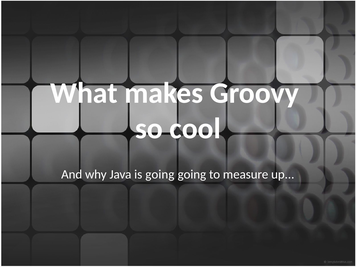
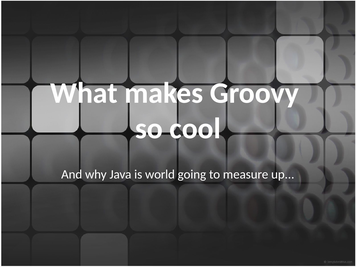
is going: going -> world
